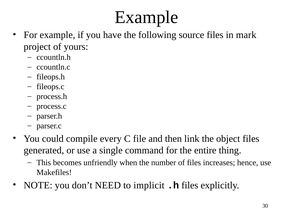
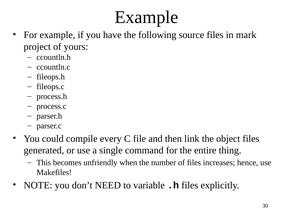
implicit: implicit -> variable
